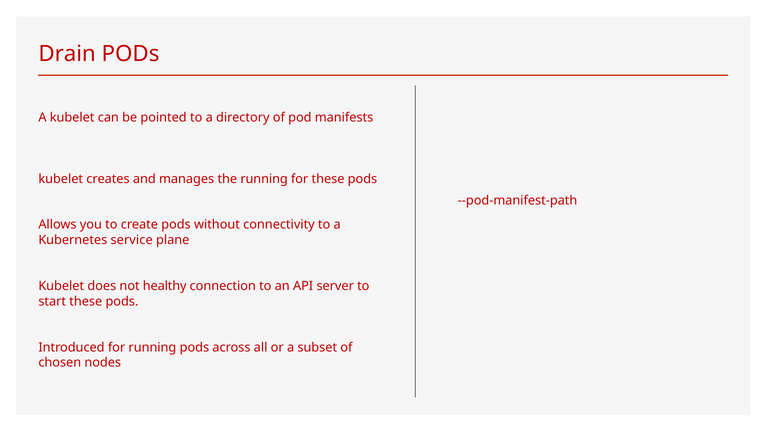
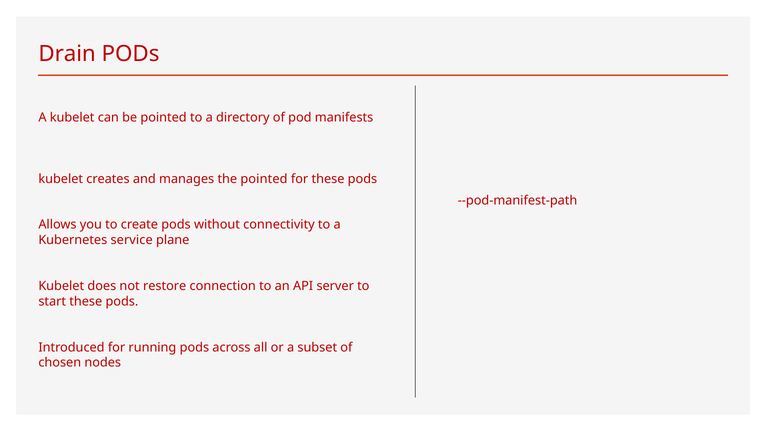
the running: running -> pointed
healthy: healthy -> restore
